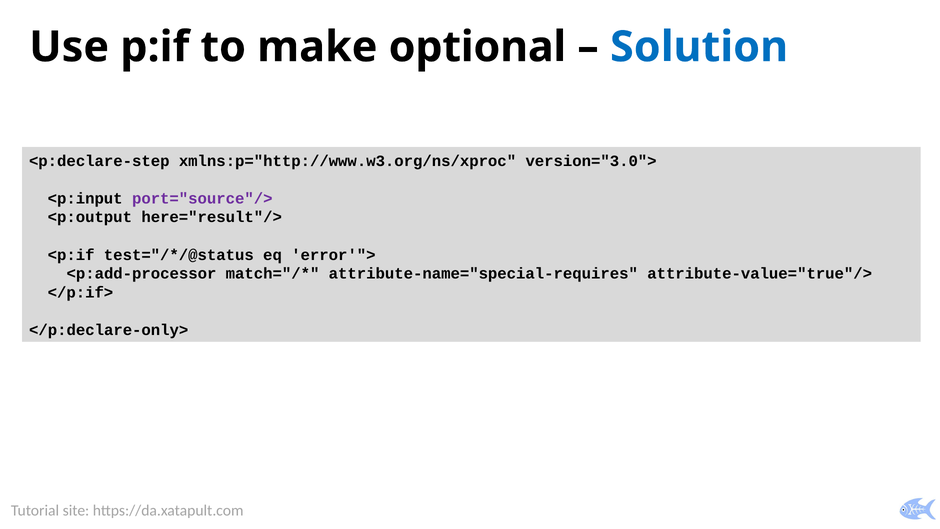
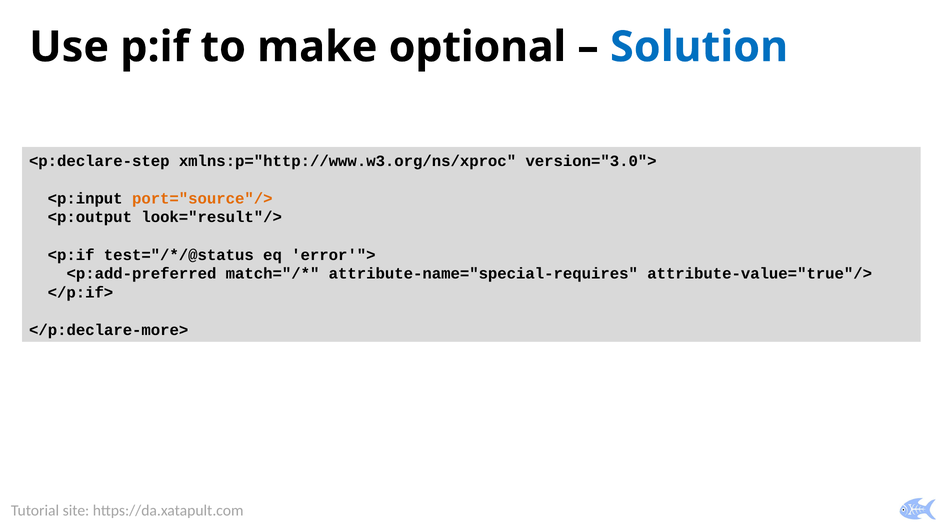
port="source"/> colour: purple -> orange
here="result"/>: here="result"/> -> look="result"/>
<p:add-processor: <p:add-processor -> <p:add-preferred
</p:declare-only>: </p:declare-only> -> </p:declare-more>
